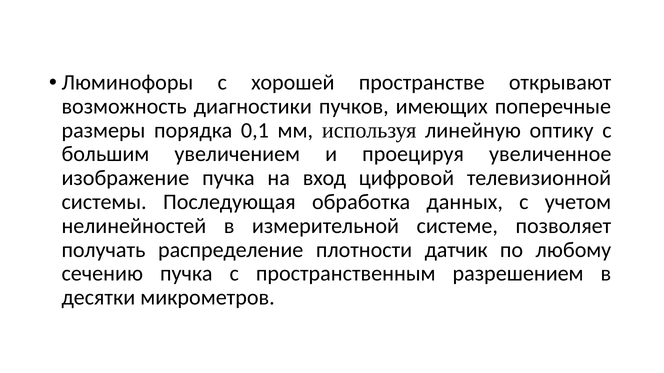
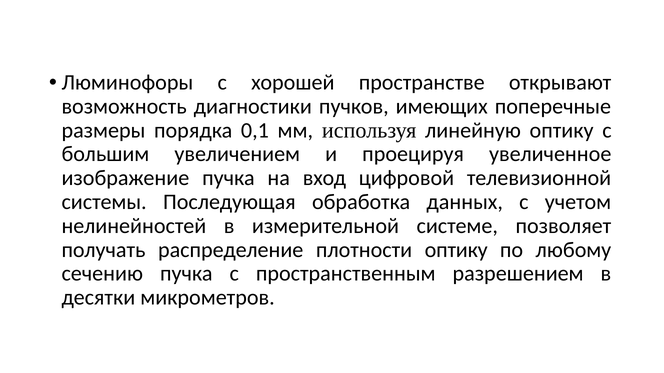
плотности датчик: датчик -> оптику
